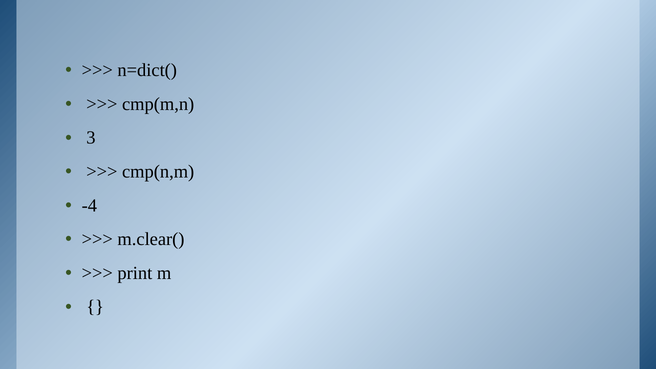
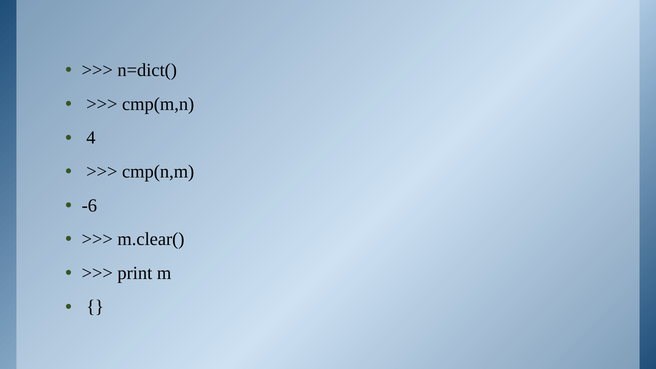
3: 3 -> 4
-4: -4 -> -6
